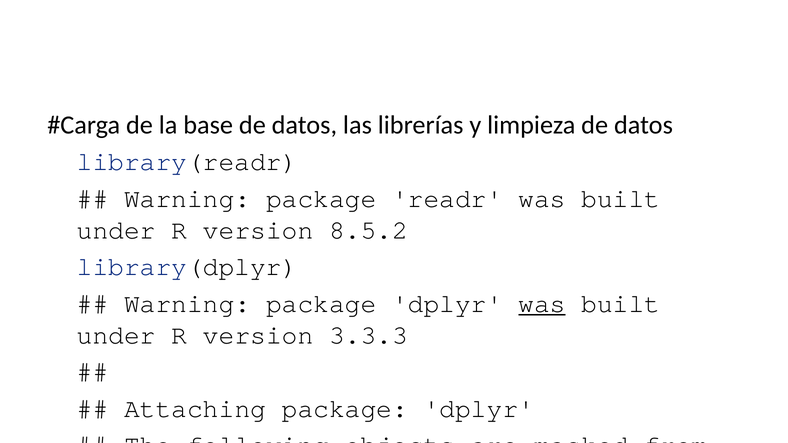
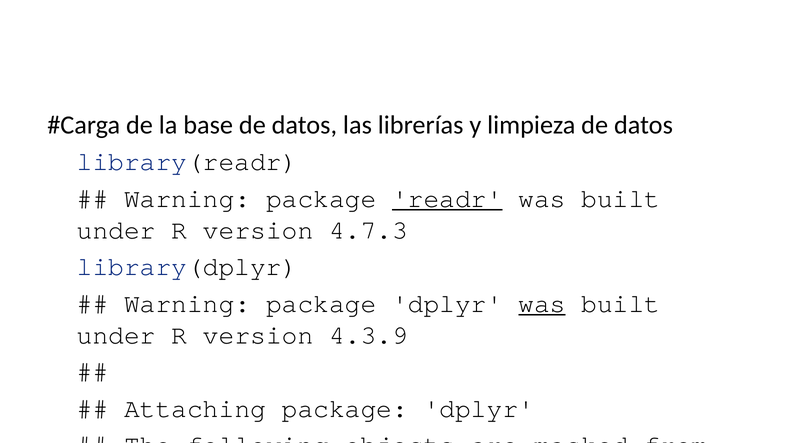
readr underline: none -> present
8.5.2: 8.5.2 -> 4.7.3
3.3.3: 3.3.3 -> 4.3.9
